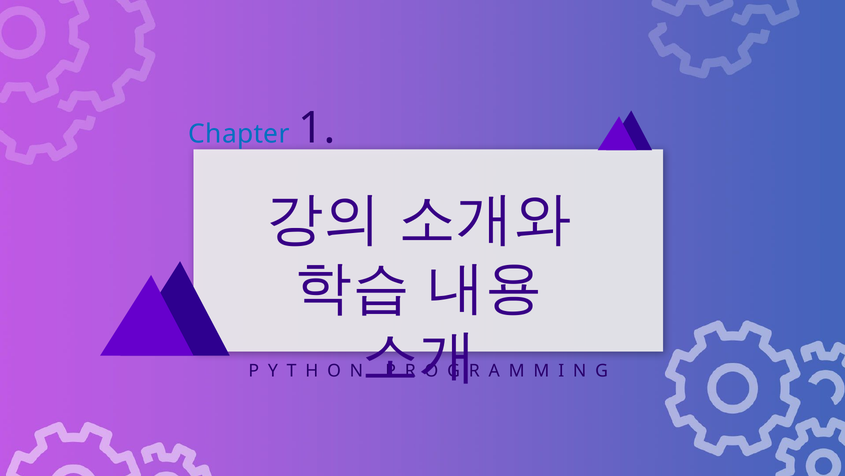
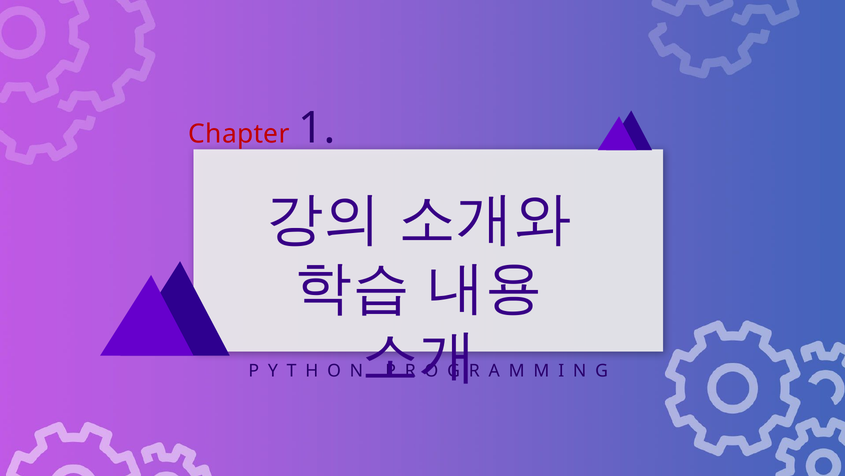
Chapter colour: blue -> red
